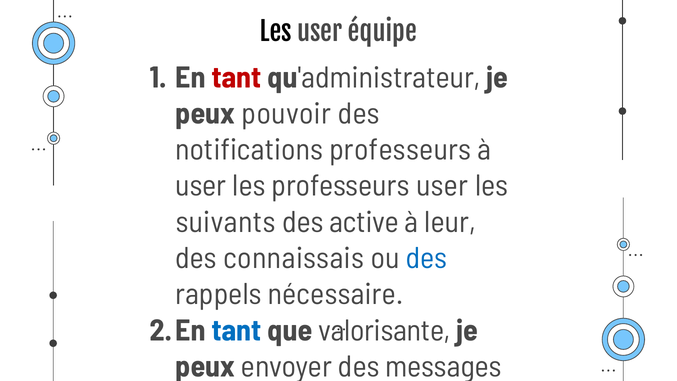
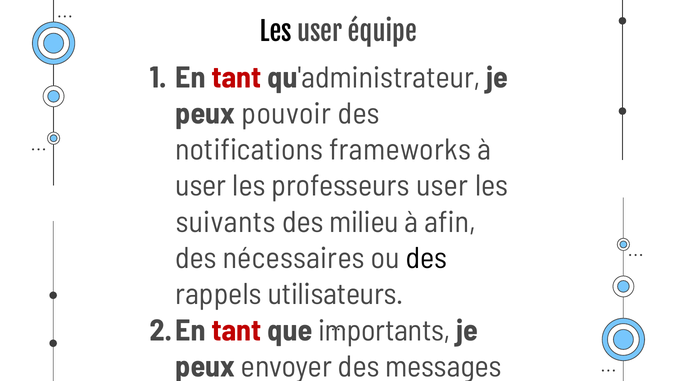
notifications professeurs: professeurs -> frameworks
active: active -> milieu
à leur: leur -> afin
connaissais: connaissais -> nécessaires
des at (427, 258) colour: blue -> black
nécessaire: nécessaire -> utilisateurs
tant at (236, 330) colour: blue -> red
valorisante: valorisante -> importants
